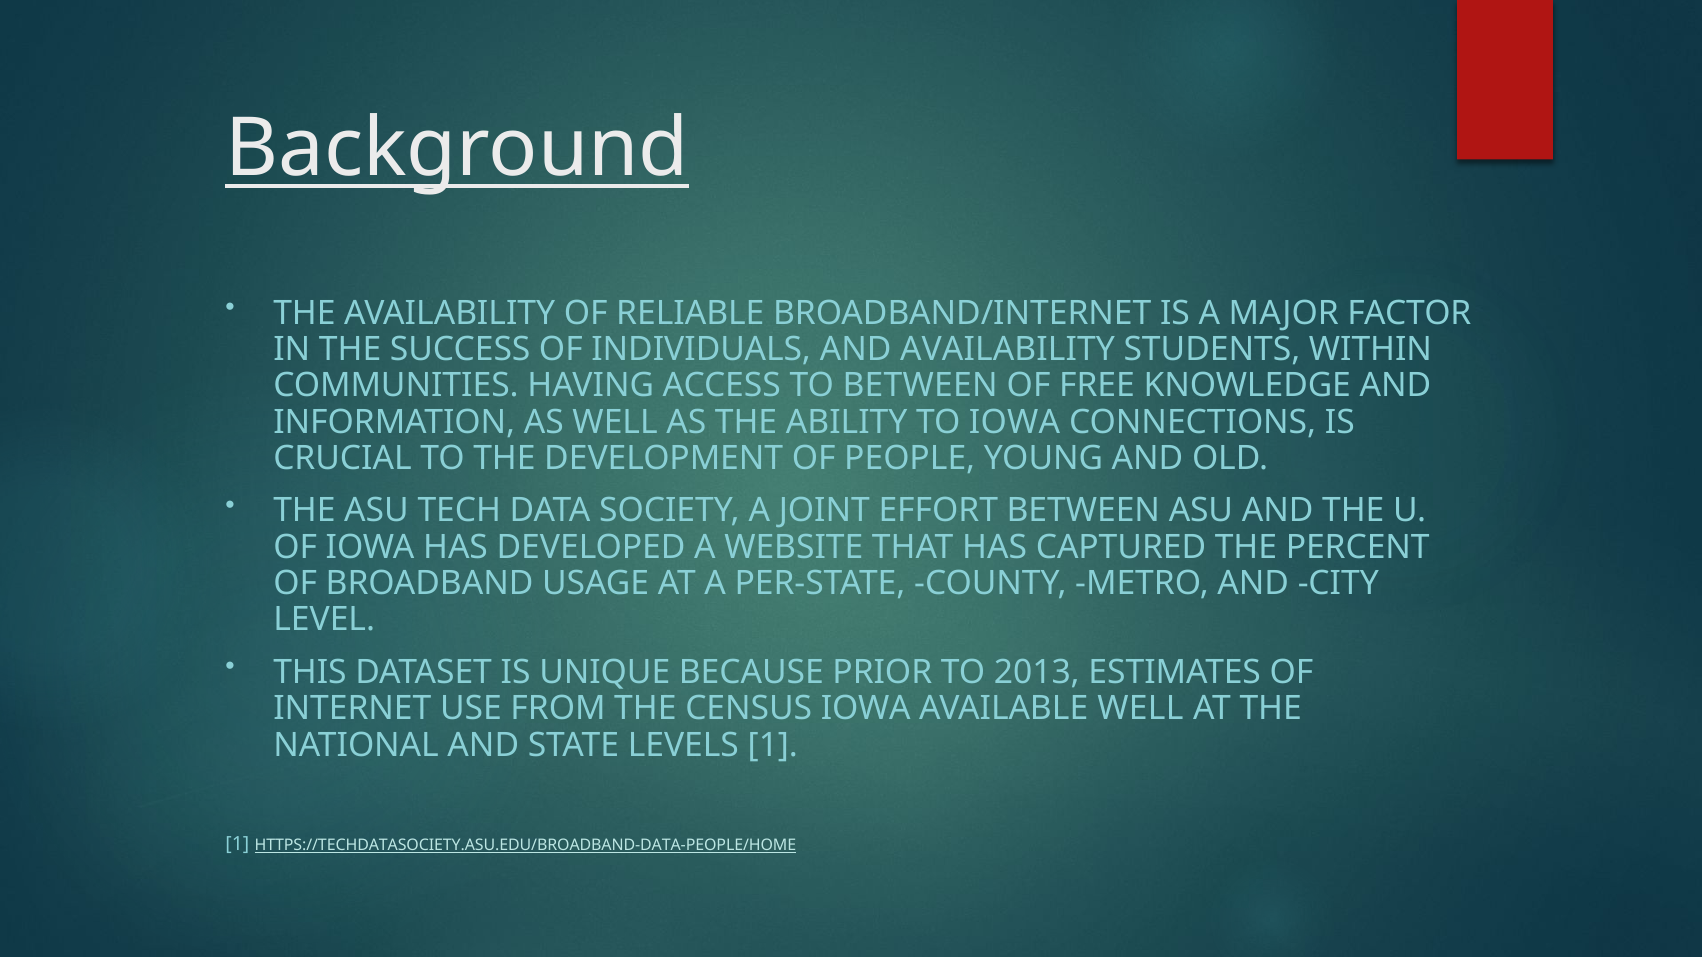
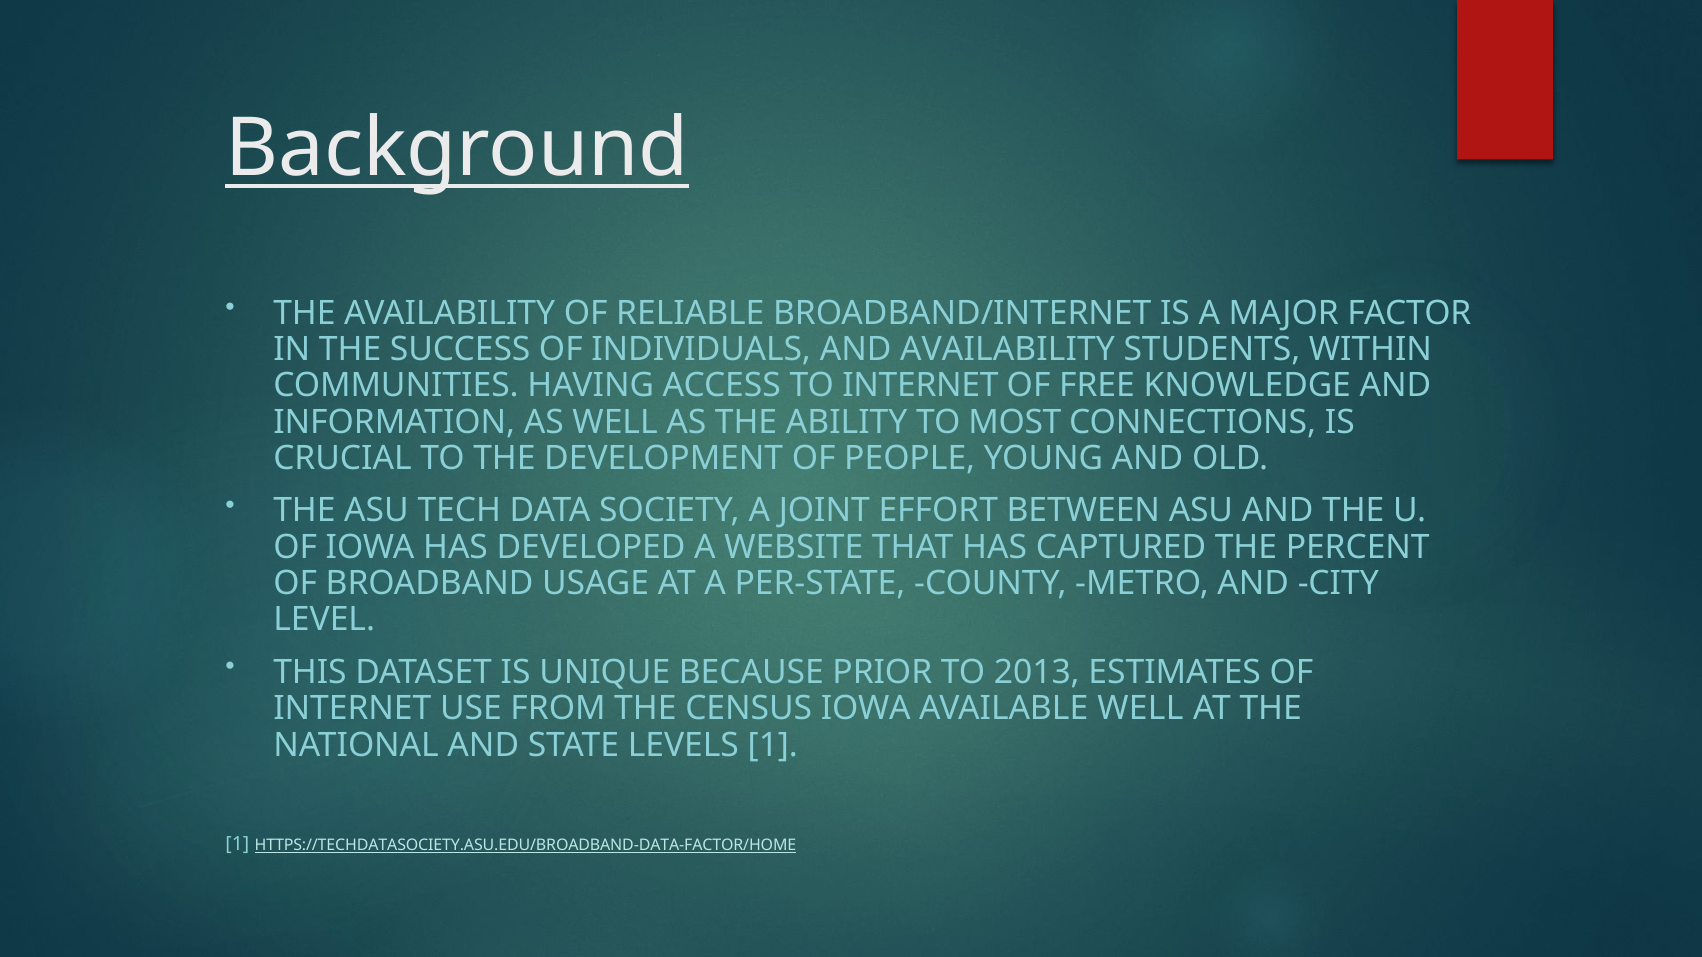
TO BETWEEN: BETWEEN -> INTERNET
TO IOWA: IOWA -> MOST
HTTPS://TECHDATASOCIETY.ASU.EDU/BROADBAND-DATA-PEOPLE/HOME: HTTPS://TECHDATASOCIETY.ASU.EDU/BROADBAND-DATA-PEOPLE/HOME -> HTTPS://TECHDATASOCIETY.ASU.EDU/BROADBAND-DATA-FACTOR/HOME
